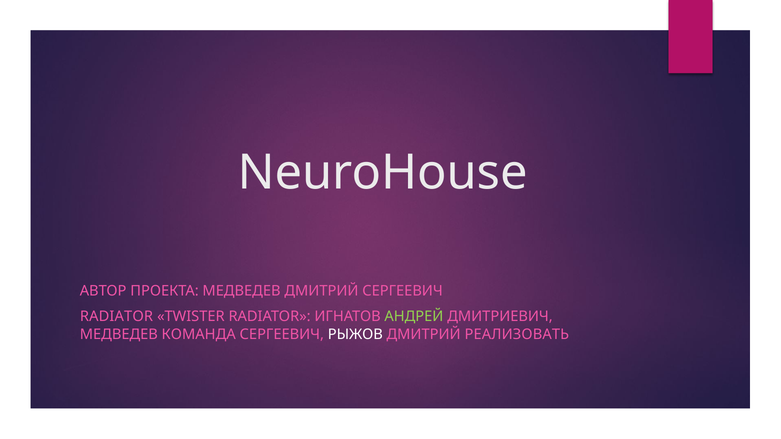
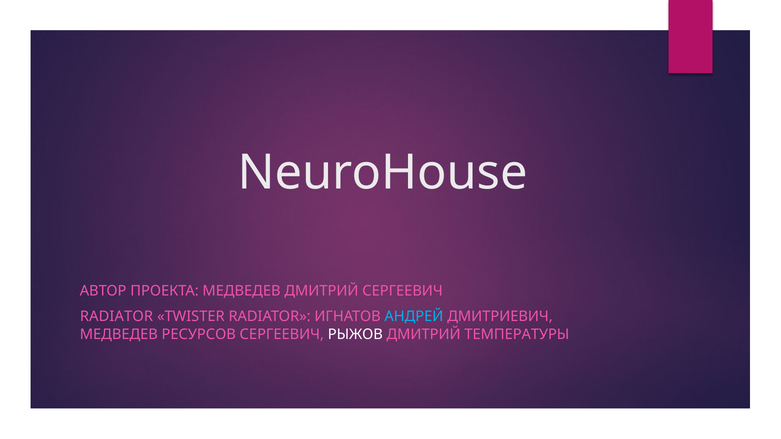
АНДРЕЙ colour: light green -> light blue
КОМАНДА: КОМАНДА -> РЕСУРСОВ
РЕАЛИЗОВАТЬ: РЕАЛИЗОВАТЬ -> ТЕМПЕРАТУРЫ
